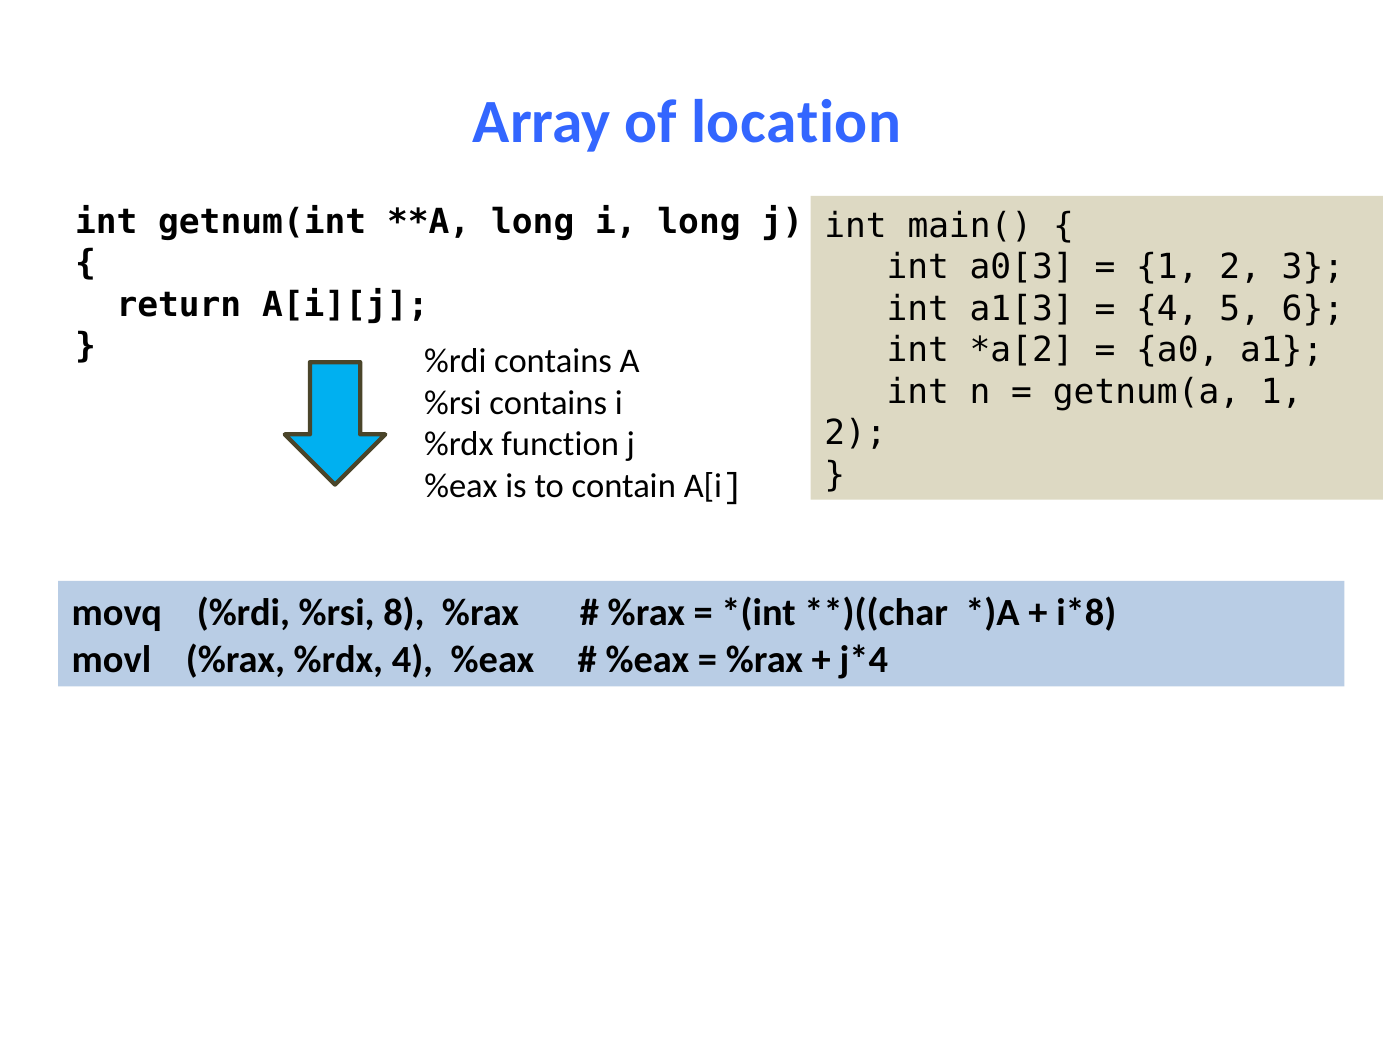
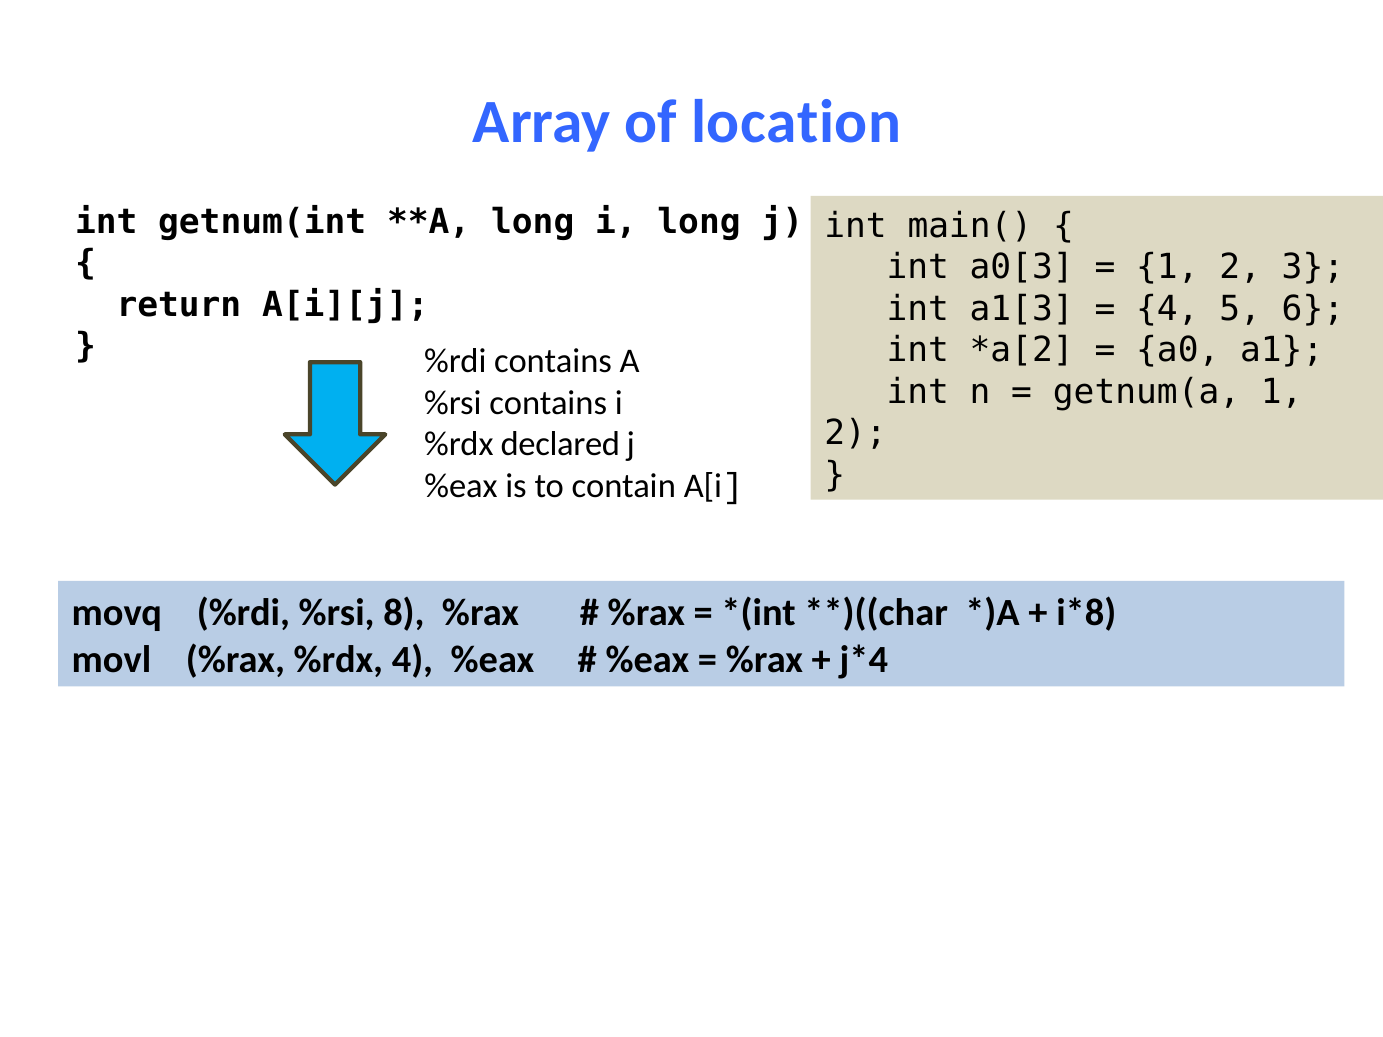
function: function -> declared
